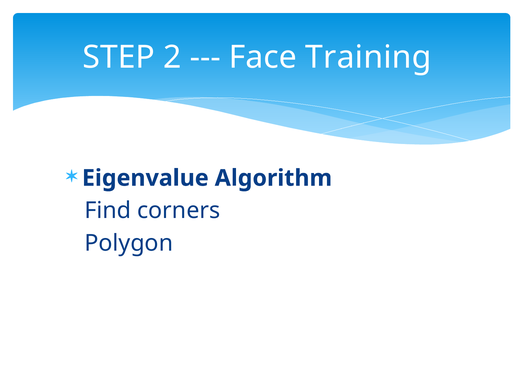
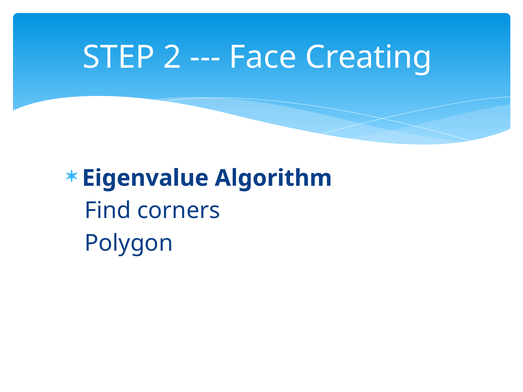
Training: Training -> Creating
